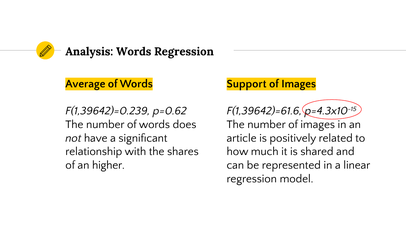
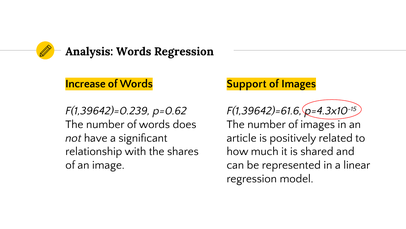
Average: Average -> Increase
higher: higher -> image
